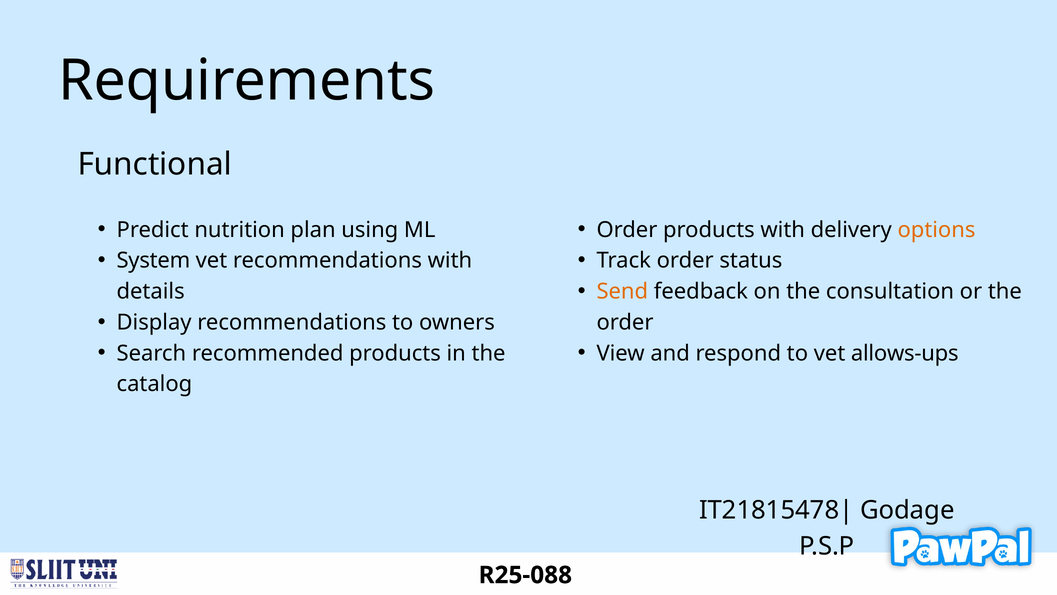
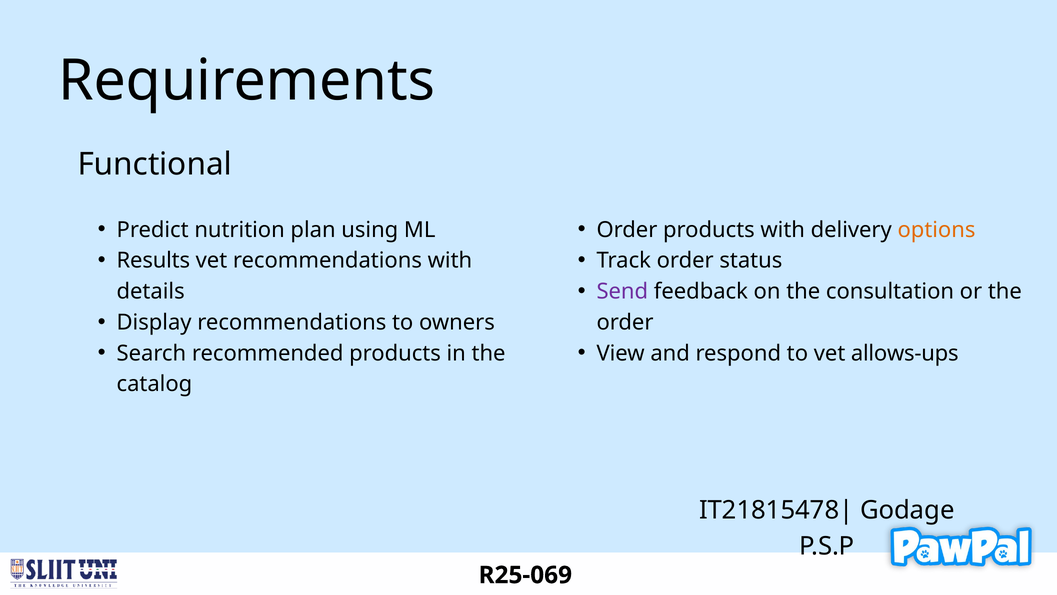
System: System -> Results
Send colour: orange -> purple
R25-088: R25-088 -> R25-069
